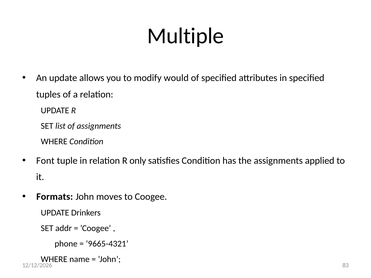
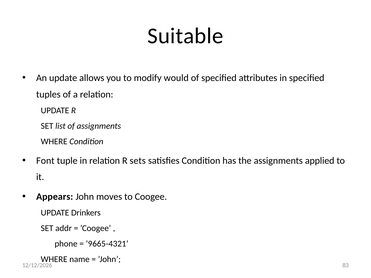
Multiple: Multiple -> Suitable
only: only -> sets
Formats: Formats -> Appears
